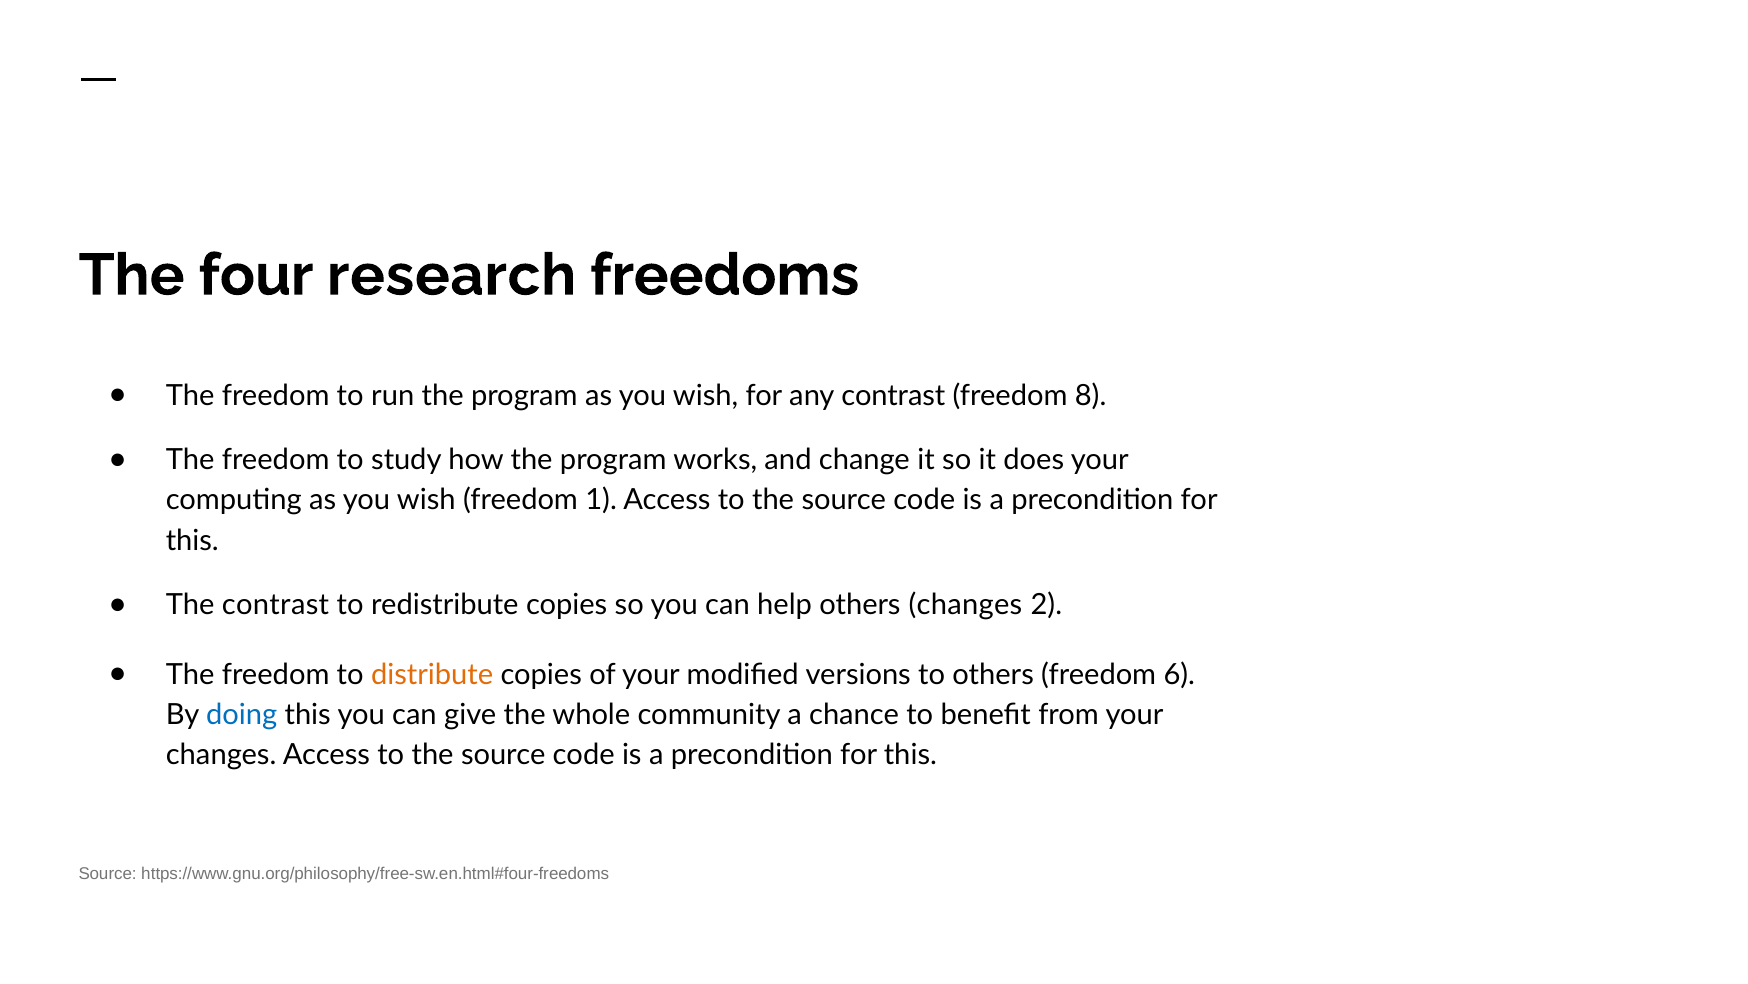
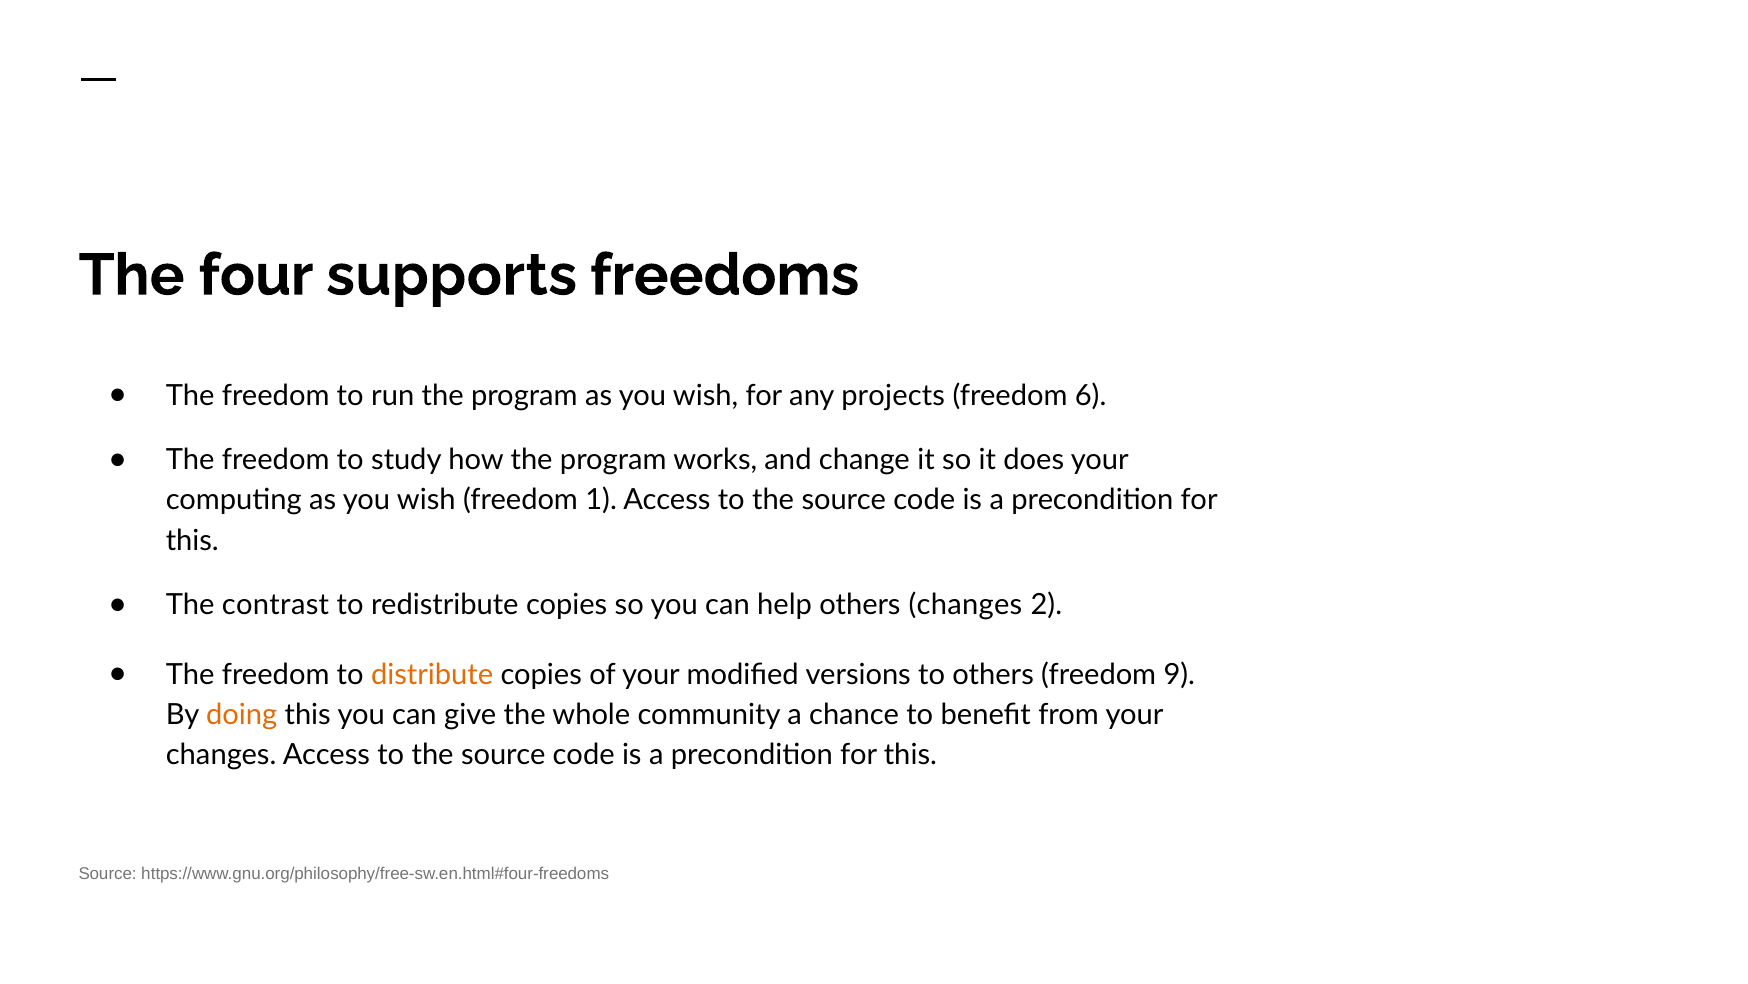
research: research -> supports
any contrast: contrast -> projects
8: 8 -> 6
6: 6 -> 9
doing colour: blue -> orange
